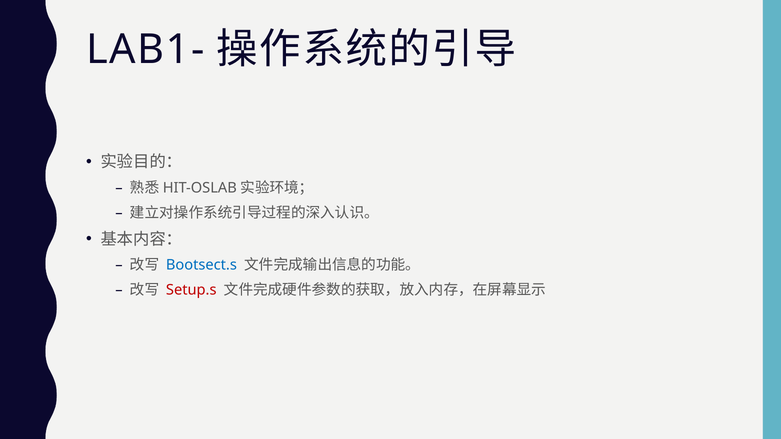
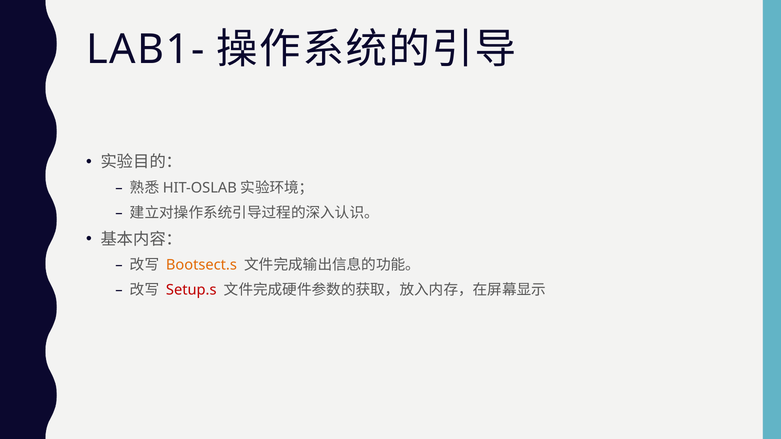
Bootsect.s colour: blue -> orange
